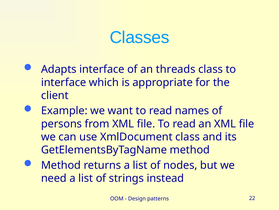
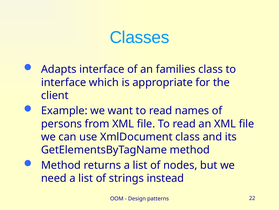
threads: threads -> families
